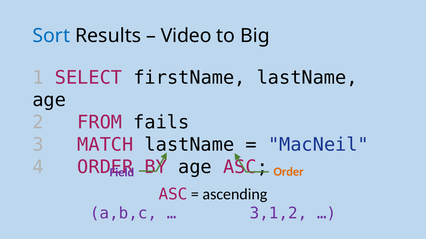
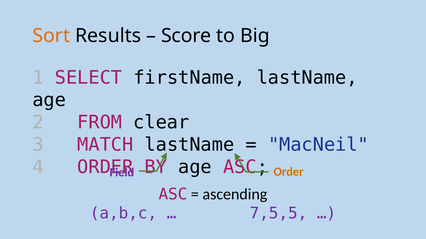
Sort colour: blue -> orange
Video: Video -> Score
fails: fails -> clear
3,1,2: 3,1,2 -> 7,5,5
